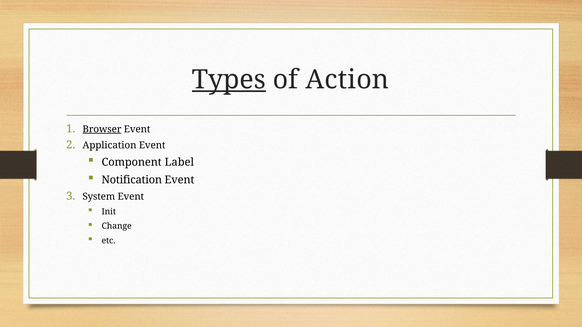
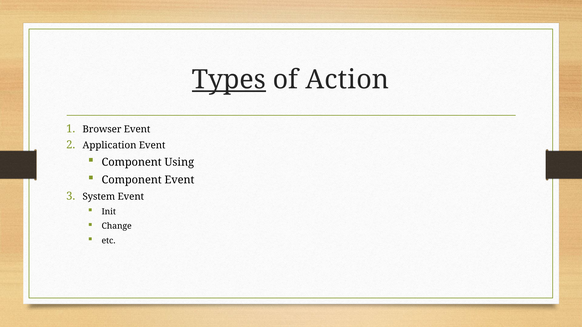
Browser underline: present -> none
Label: Label -> Using
Notification at (132, 180): Notification -> Component
